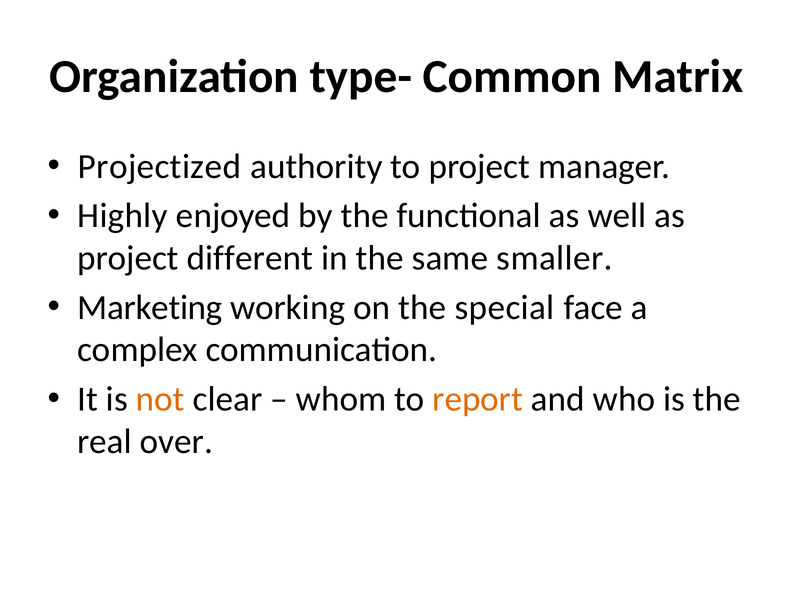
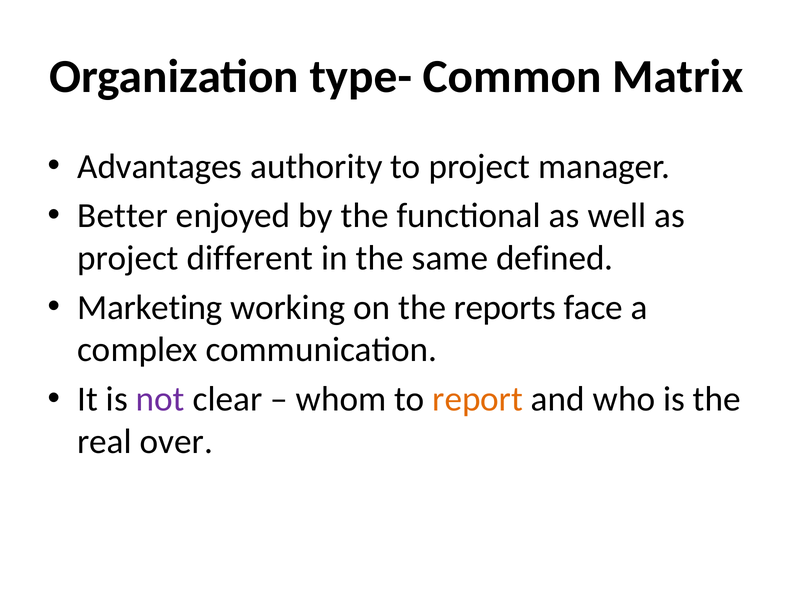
Projectized: Projectized -> Advantages
Highly: Highly -> Better
smaller: smaller -> defined
special: special -> reports
not colour: orange -> purple
